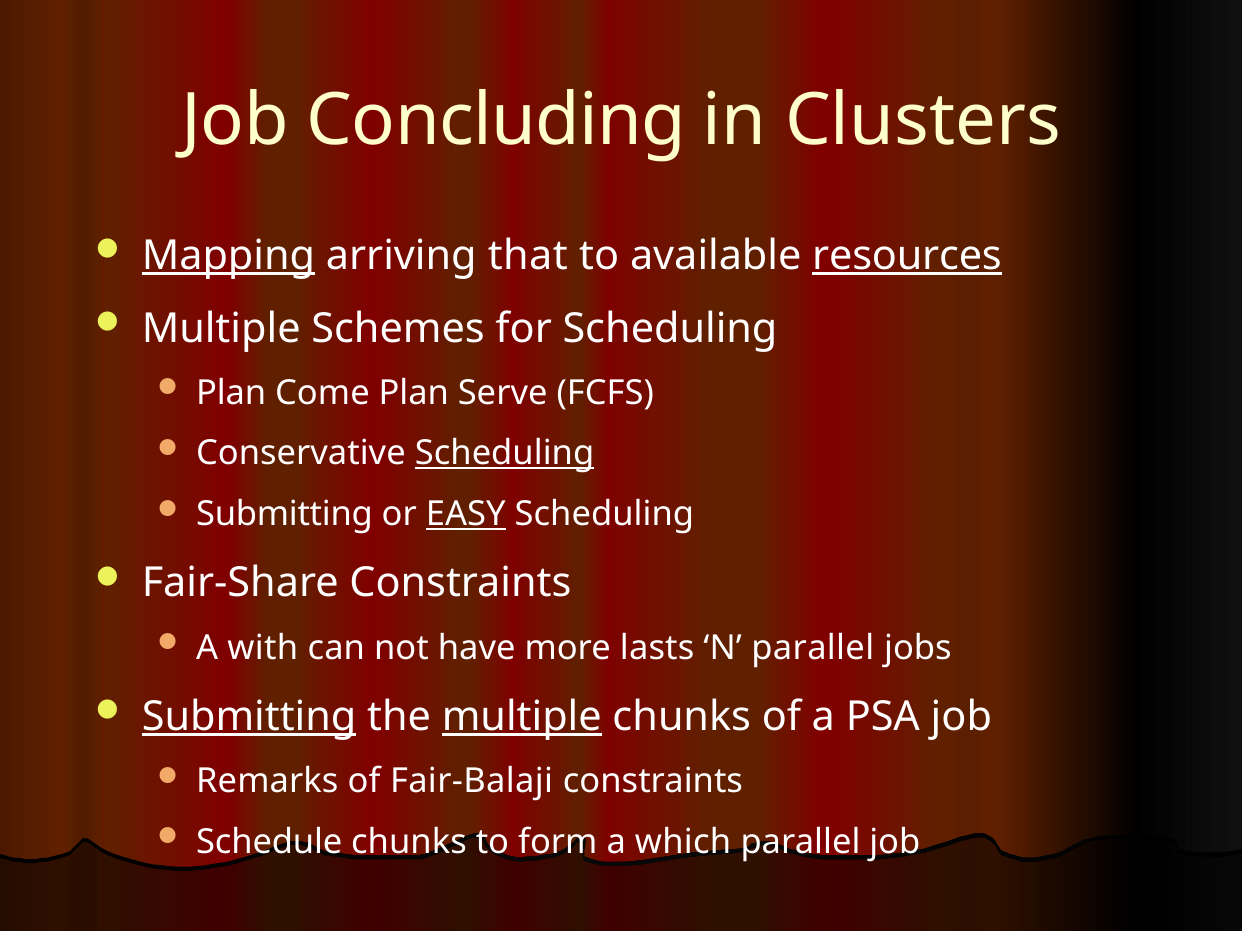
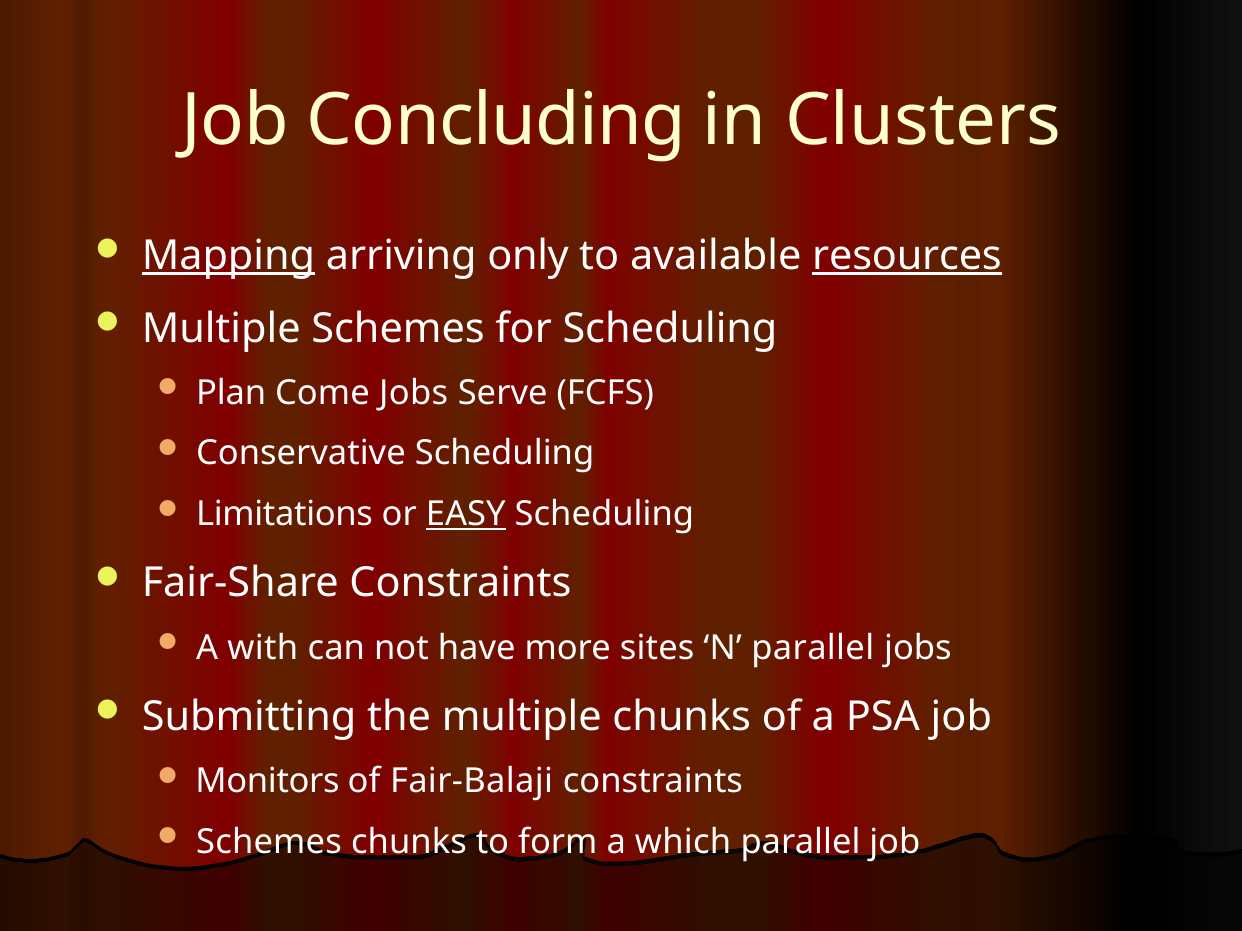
that: that -> only
Come Plan: Plan -> Jobs
Scheduling at (505, 454) underline: present -> none
Submitting at (285, 514): Submitting -> Limitations
lasts: lasts -> sites
Submitting at (249, 717) underline: present -> none
multiple at (522, 717) underline: present -> none
Remarks: Remarks -> Monitors
Schedule at (269, 842): Schedule -> Schemes
